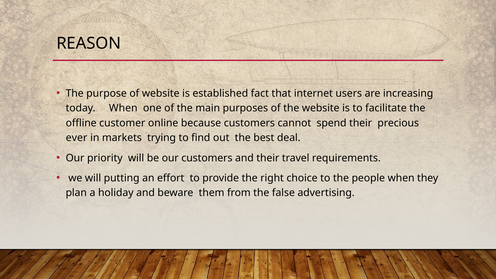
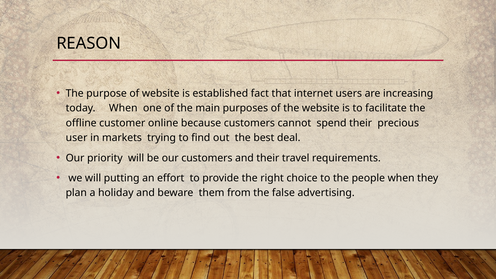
ever: ever -> user
